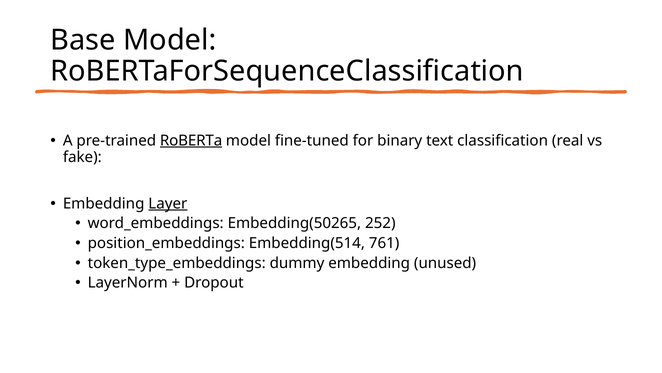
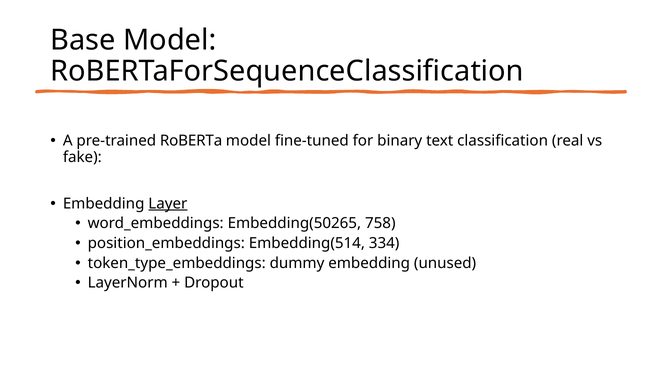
RoBERTa underline: present -> none
252: 252 -> 758
761: 761 -> 334
